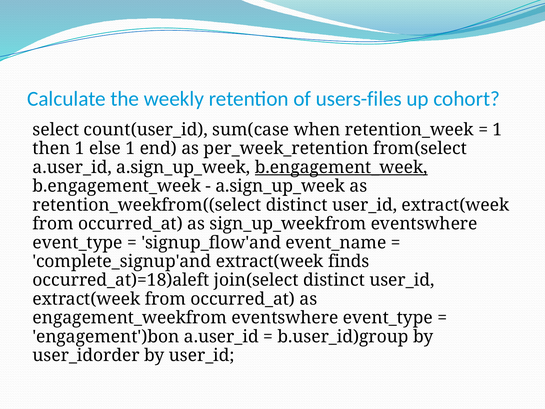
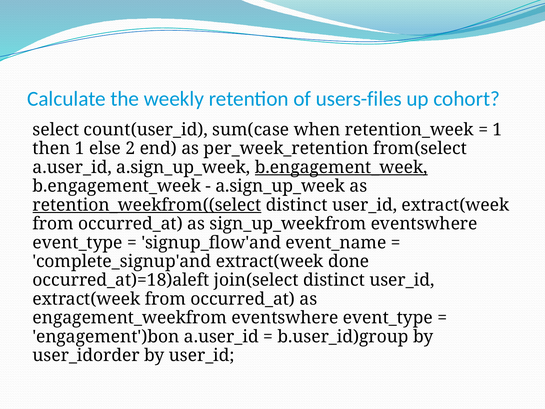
else 1: 1 -> 2
retention_weekfrom((select underline: none -> present
finds: finds -> done
